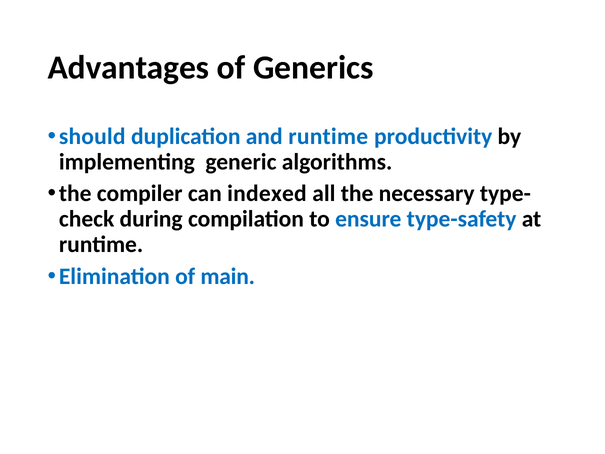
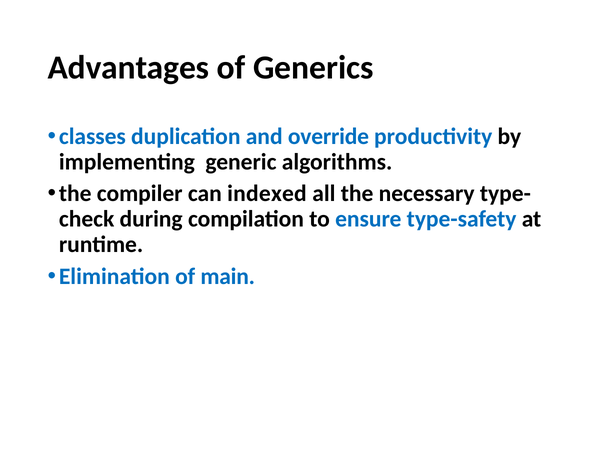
should: should -> classes
and runtime: runtime -> override
